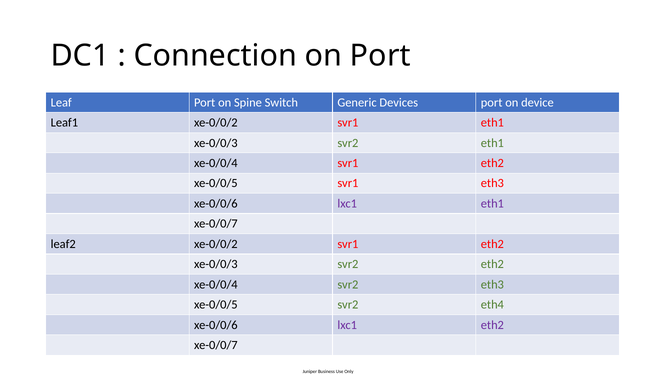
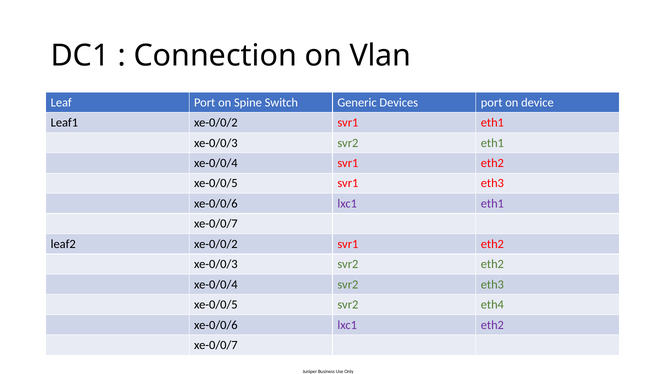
on Port: Port -> Vlan
